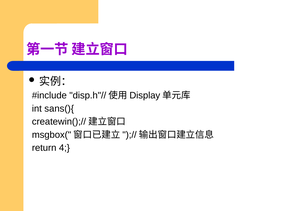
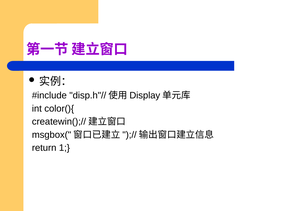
sans(){: sans(){ -> color(){
4: 4 -> 1
